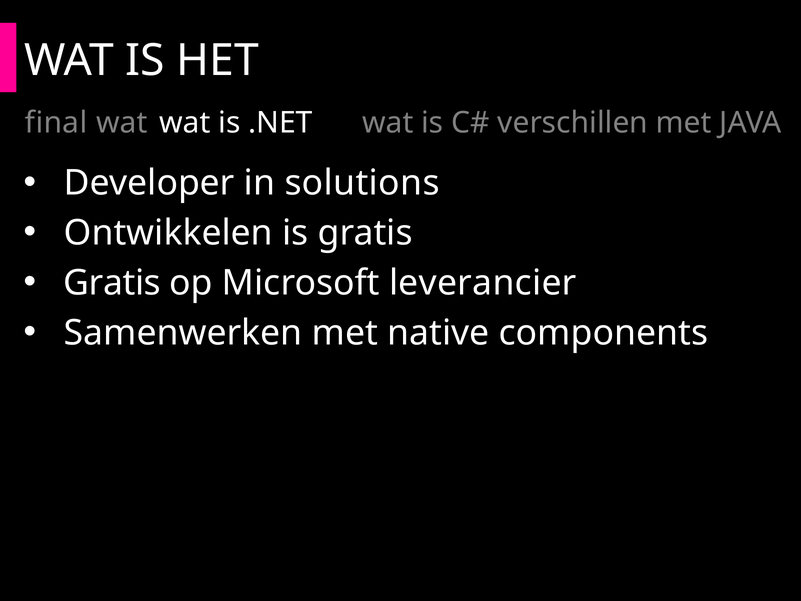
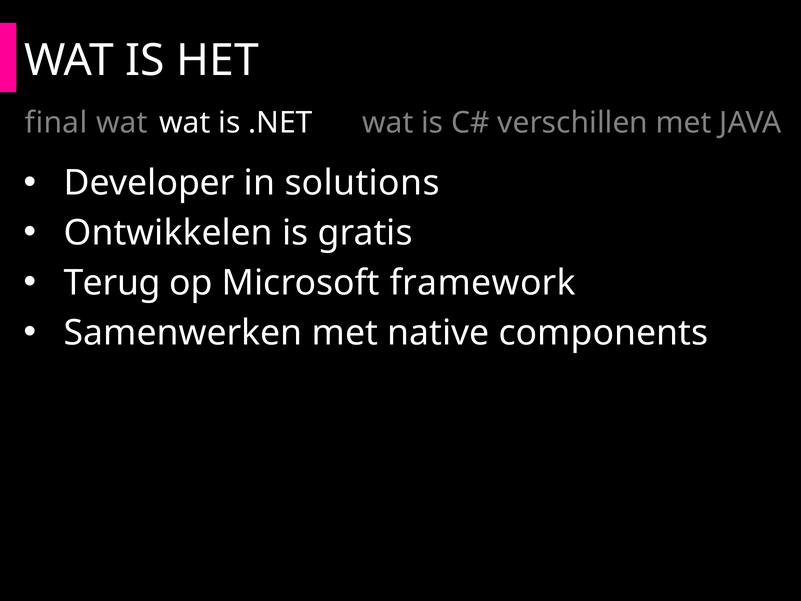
Gratis at (112, 283): Gratis -> Terug
leverancier: leverancier -> framework
